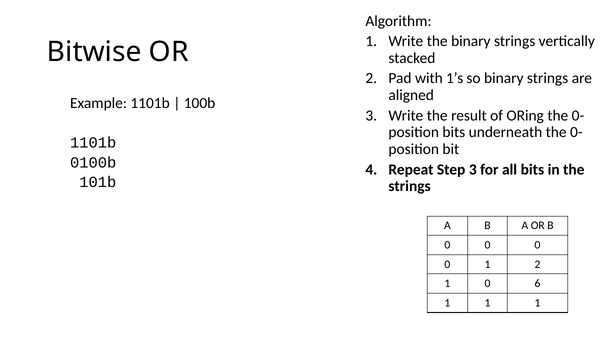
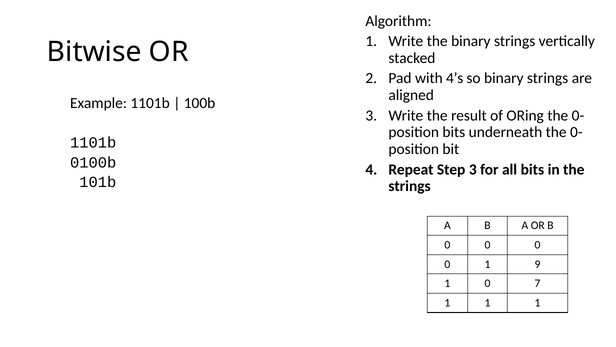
1’s: 1’s -> 4’s
1 2: 2 -> 9
6: 6 -> 7
